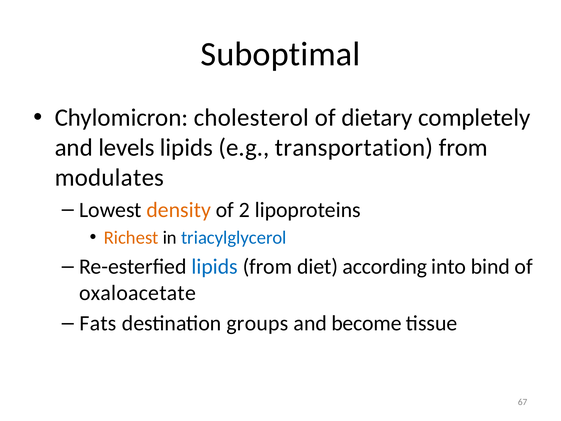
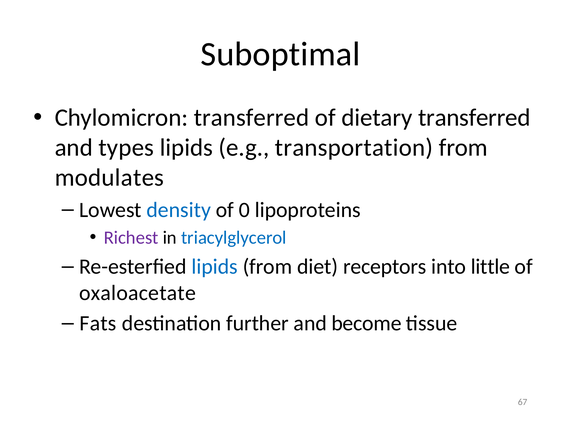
Chylomicron cholesterol: cholesterol -> transferred
dietary completely: completely -> transferred
levels: levels -> types
density colour: orange -> blue
2: 2 -> 0
Richest colour: orange -> purple
according: according -> receptors
bind: bind -> little
groups: groups -> further
